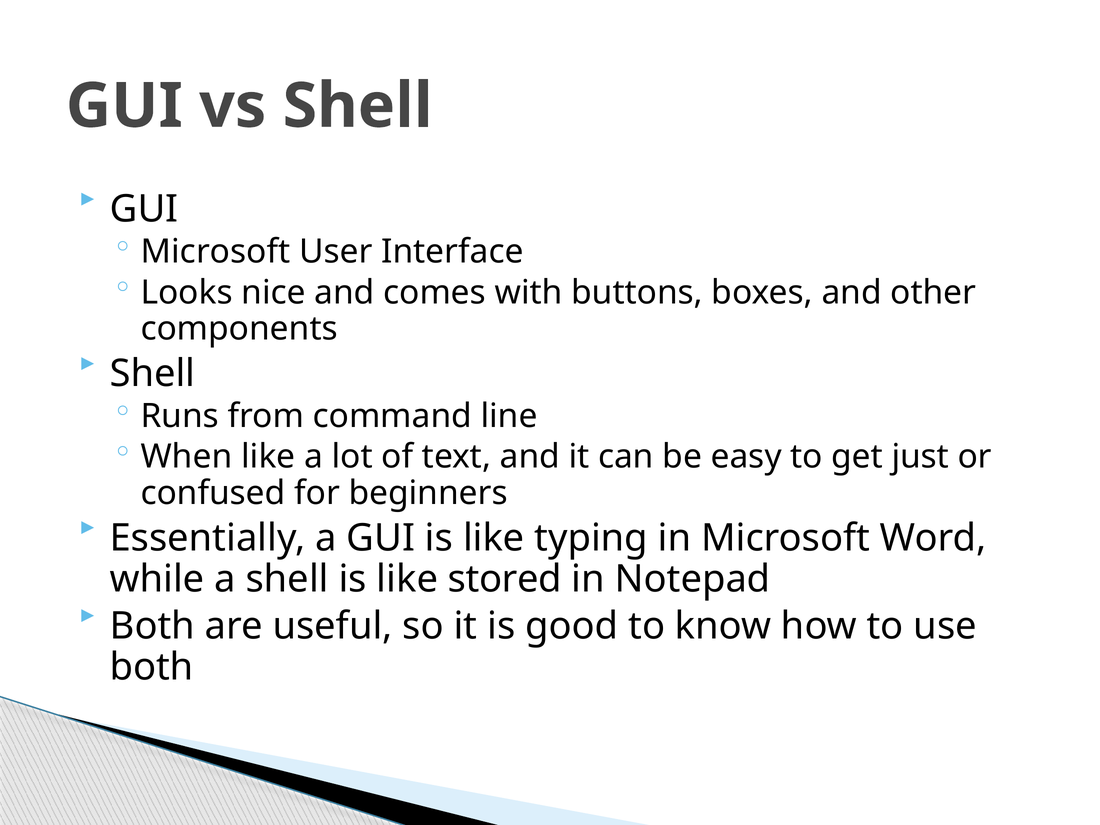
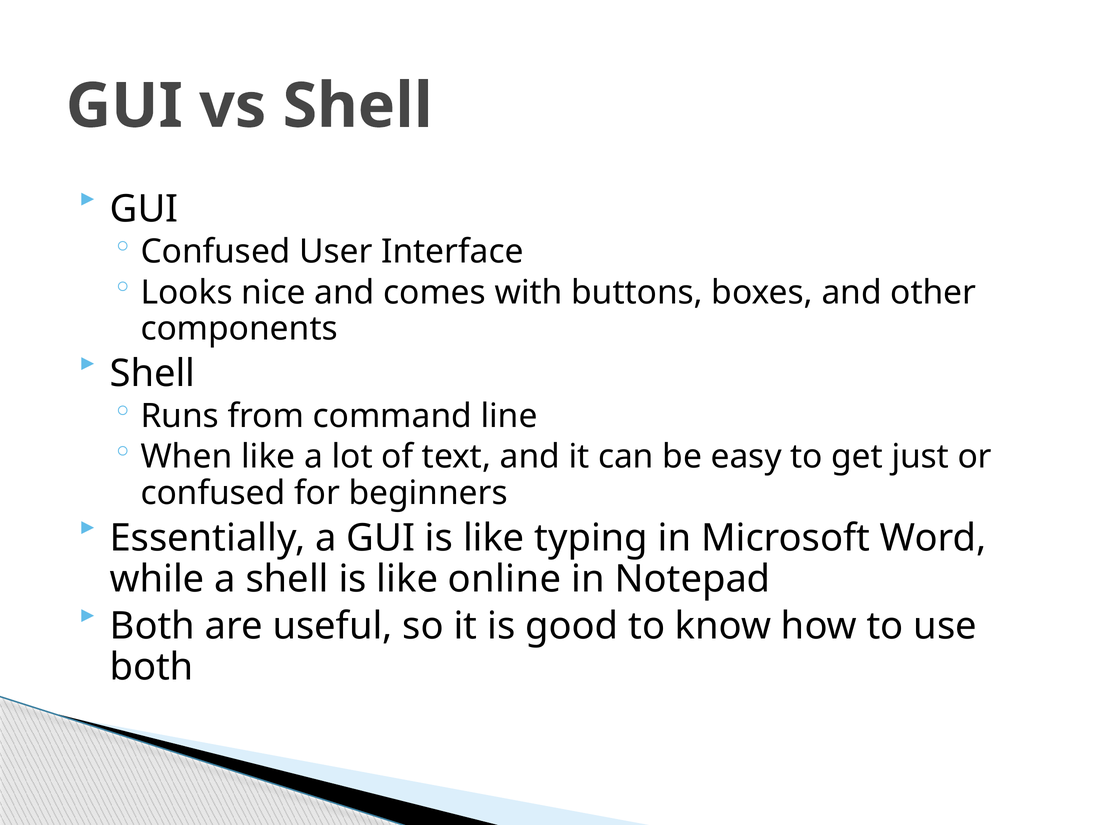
Microsoft at (216, 252): Microsoft -> Confused
stored: stored -> online
